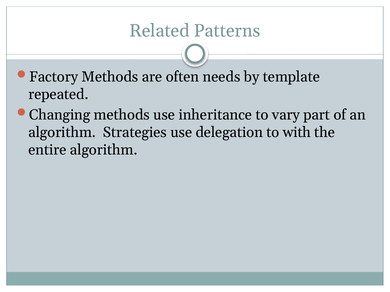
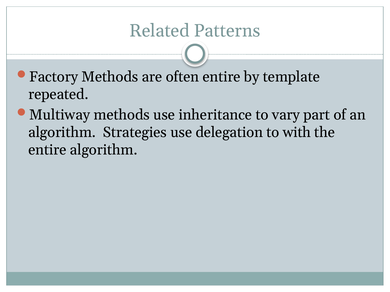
often needs: needs -> entire
Changing: Changing -> Multiway
